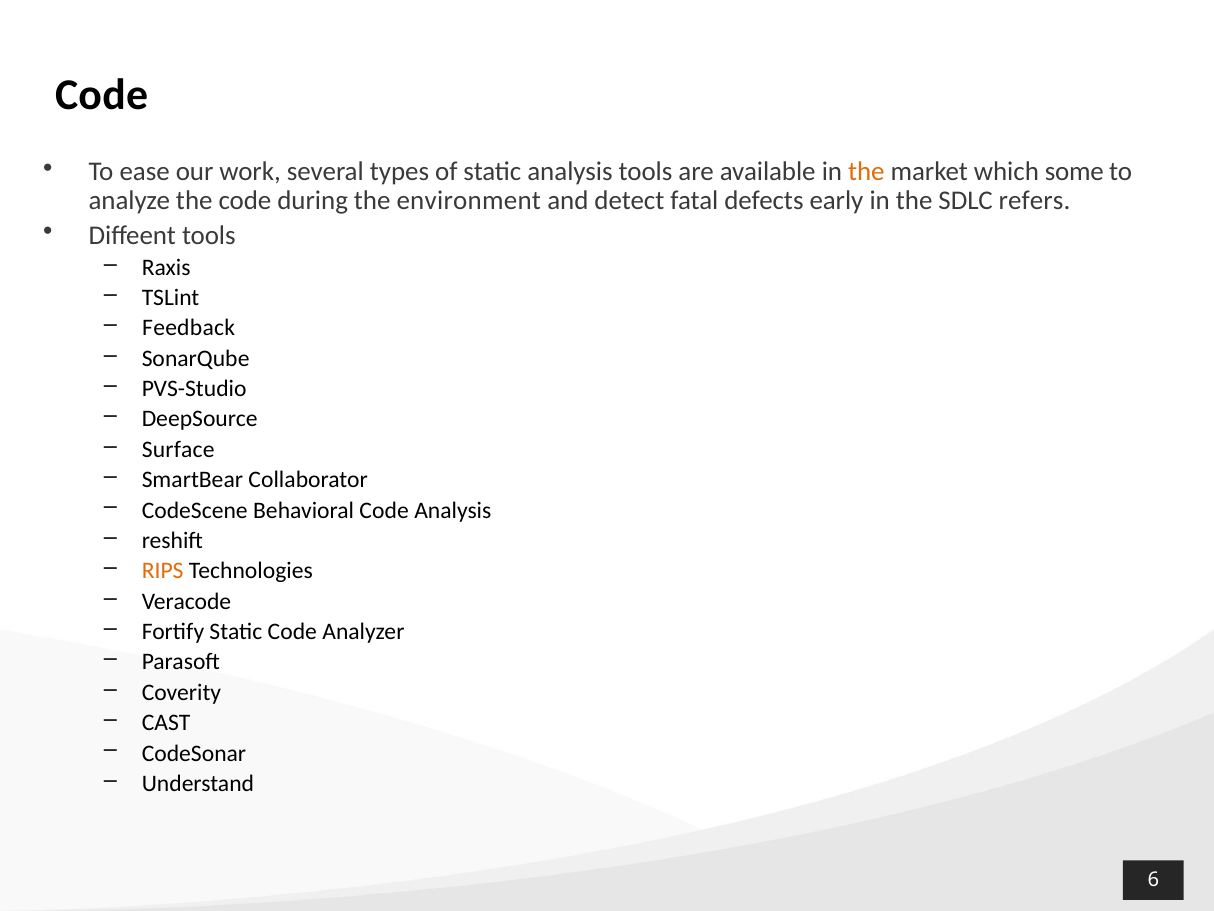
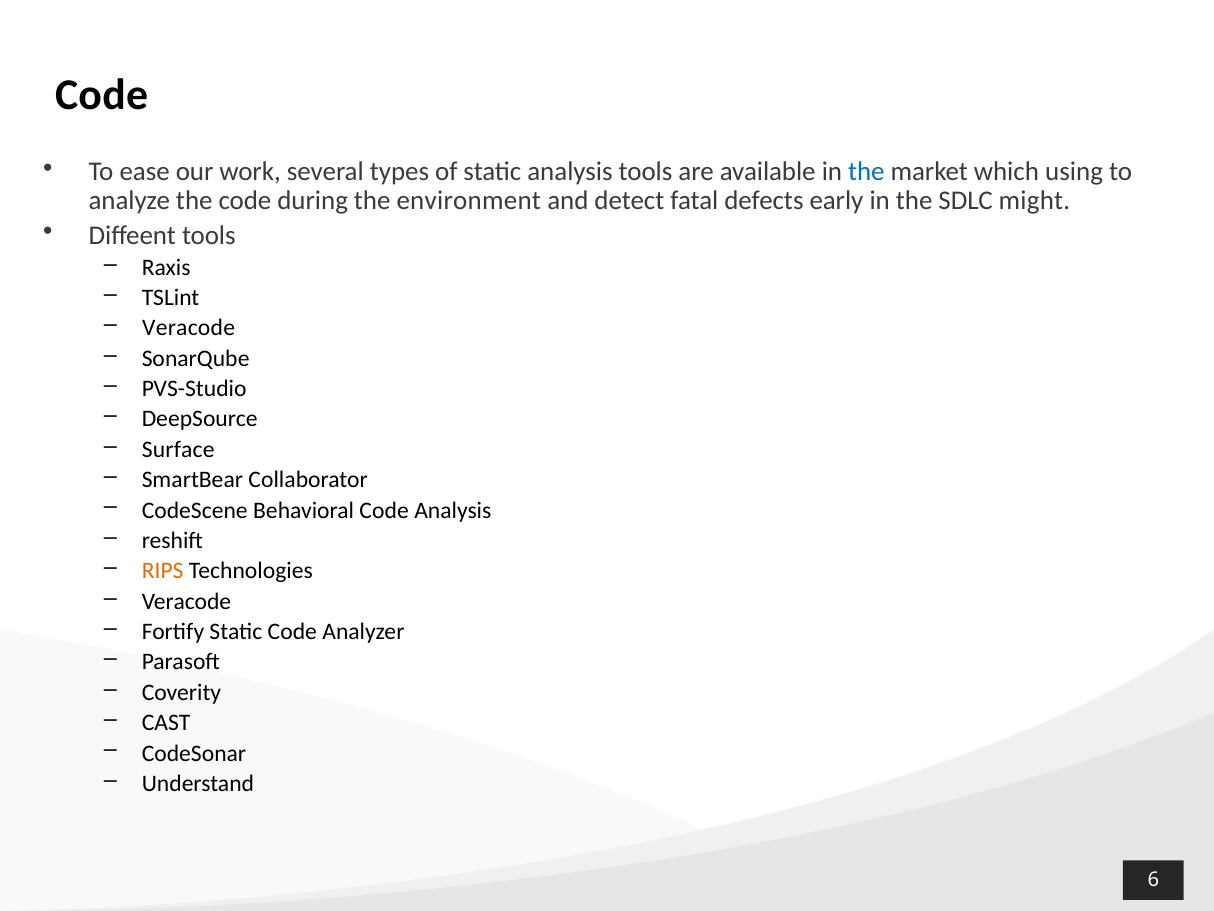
the at (866, 172) colour: orange -> blue
some: some -> using
refers: refers -> might
Feedback at (189, 328): Feedback -> Veracode
